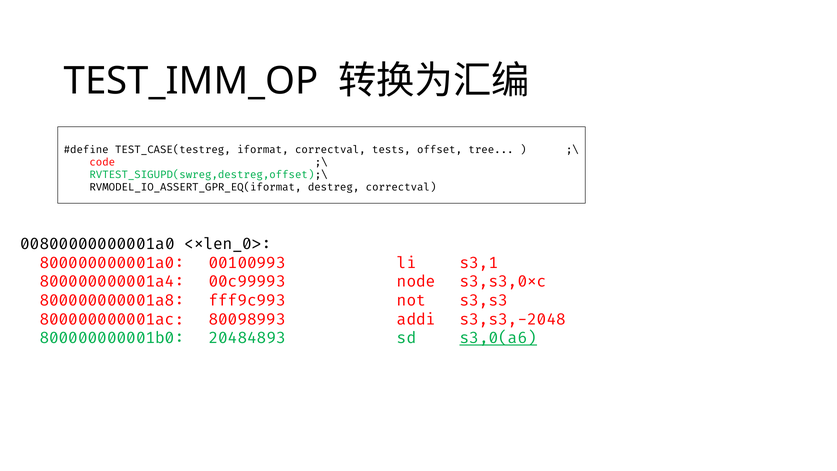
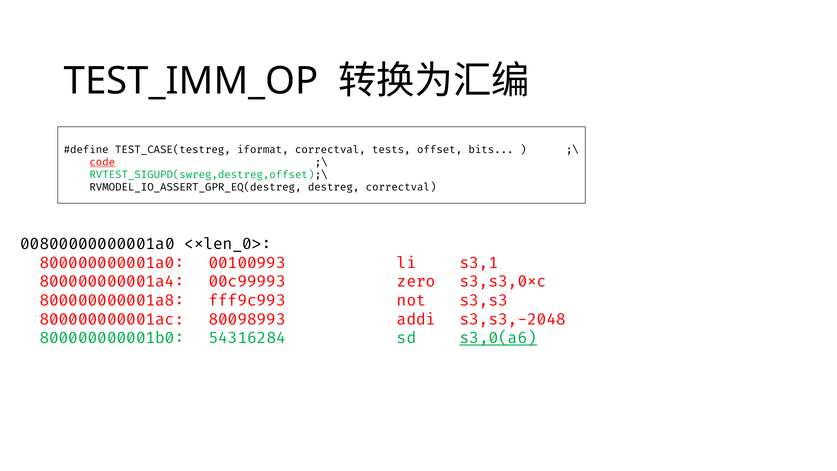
tree: tree -> bits
code underline: none -> present
RVMODEL_IO_ASSERT_GPR_EQ(iformat: RVMODEL_IO_ASSERT_GPR_EQ(iformat -> RVMODEL_IO_ASSERT_GPR_EQ(destreg
node: node -> zero
20484893: 20484893 -> 54316284
